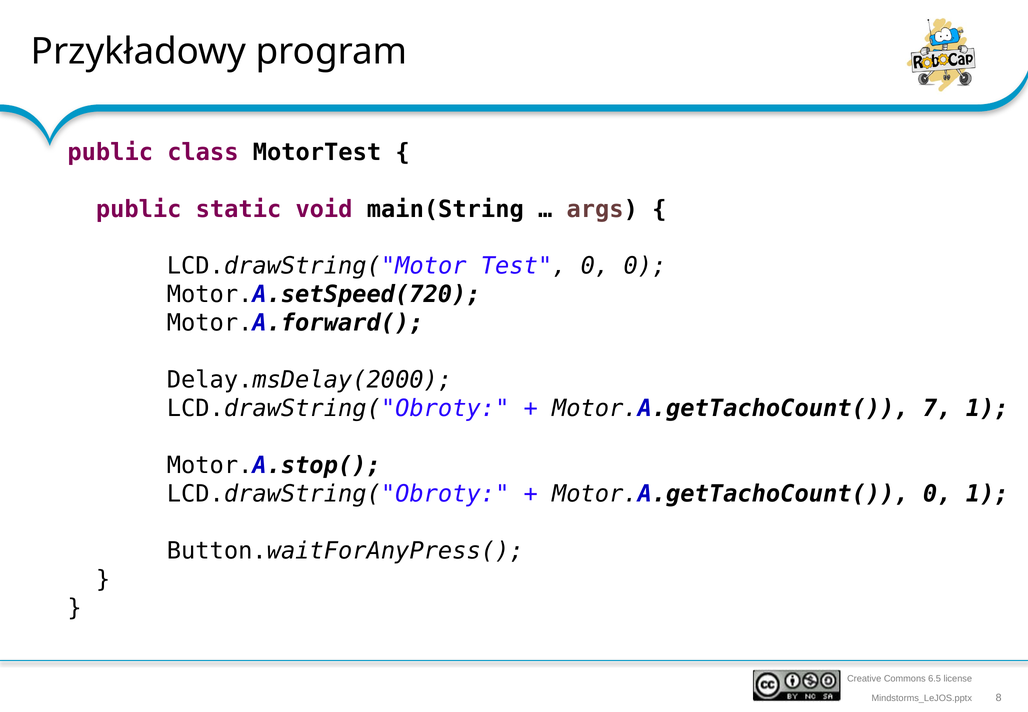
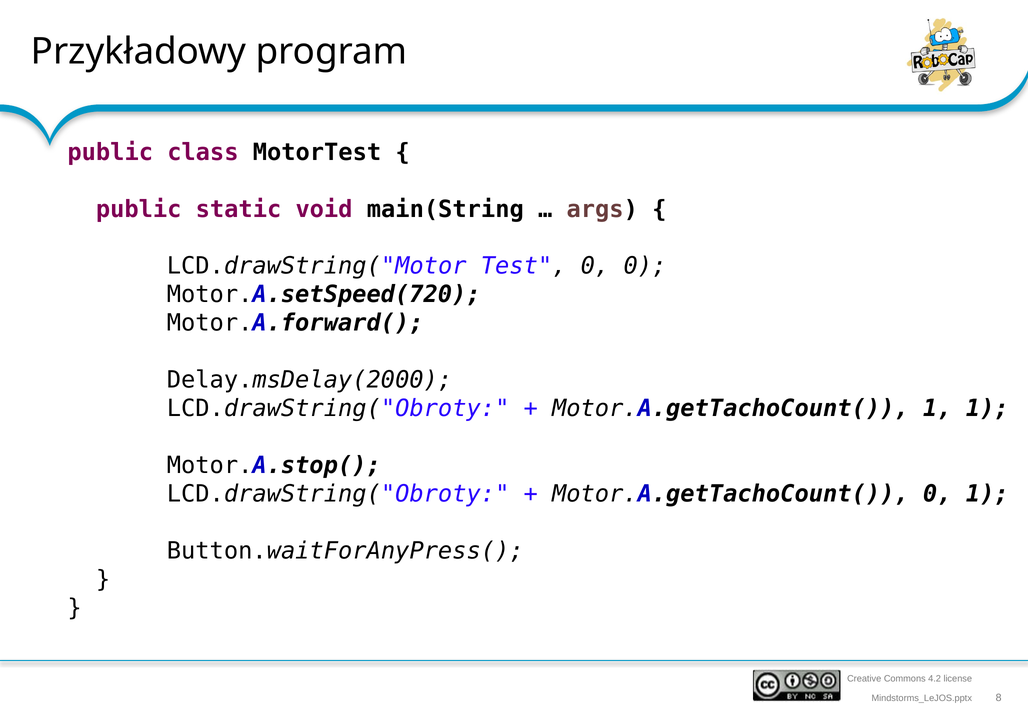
Motor.A.getTachoCount( 7: 7 -> 1
6.5: 6.5 -> 4.2
